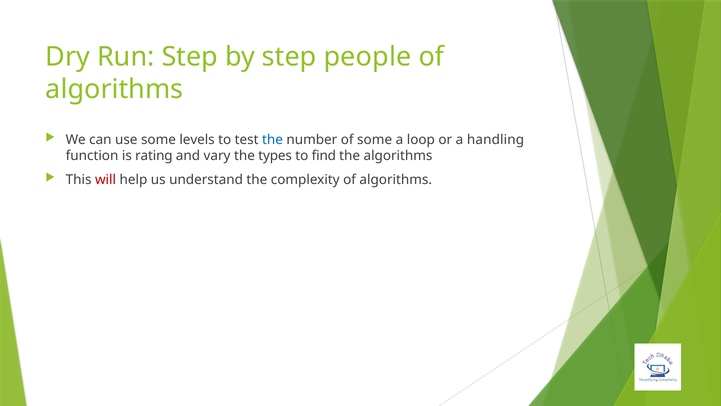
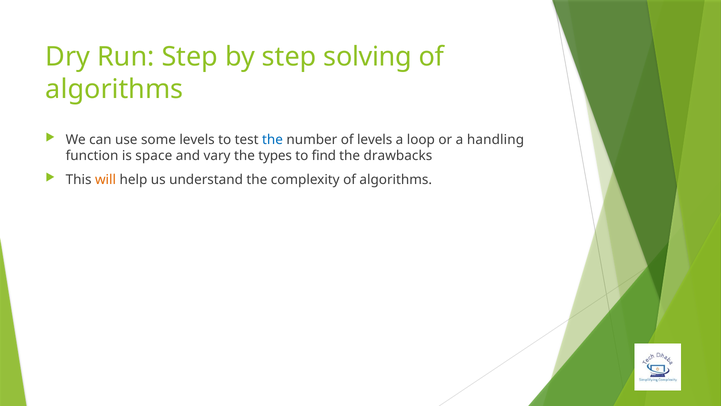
people: people -> solving
of some: some -> levels
rating: rating -> space
the algorithms: algorithms -> drawbacks
will colour: red -> orange
